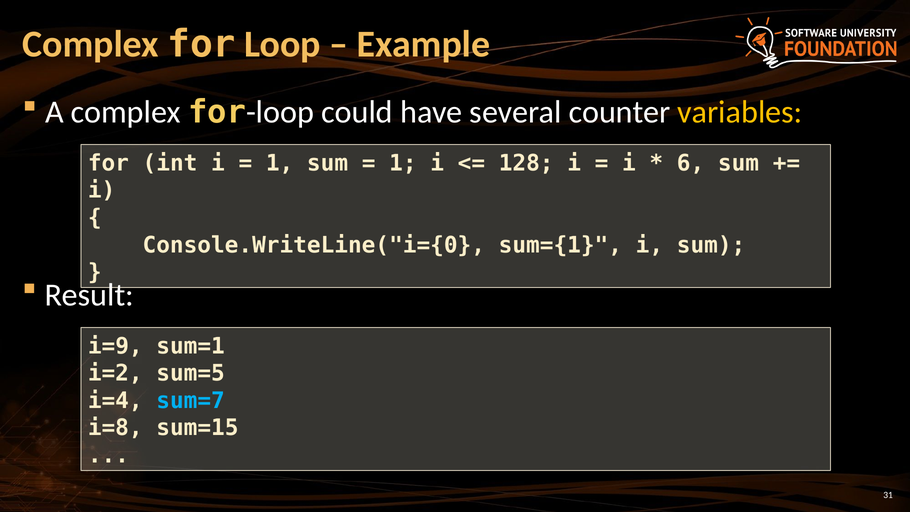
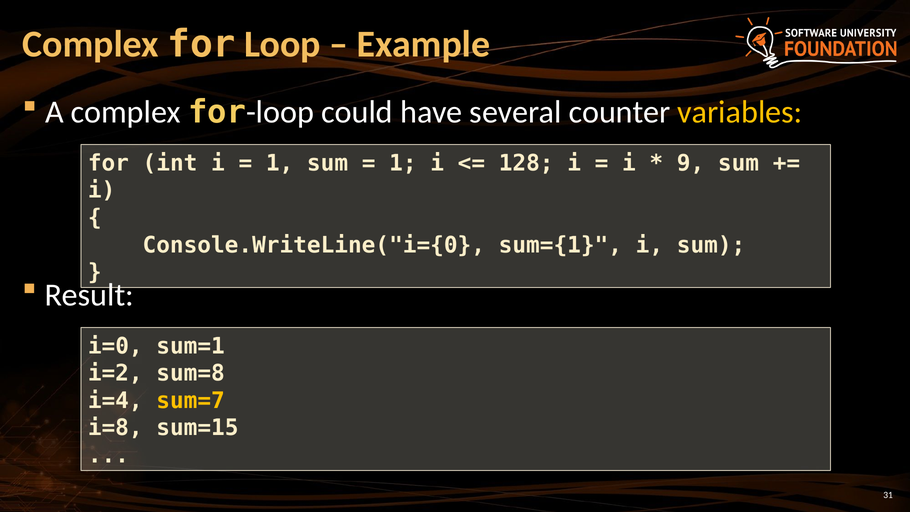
6: 6 -> 9
i=9: i=9 -> i=0
sum=5: sum=5 -> sum=8
sum=7 colour: light blue -> yellow
